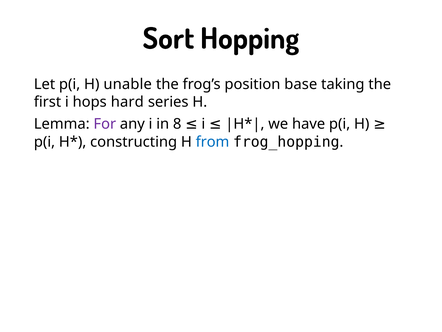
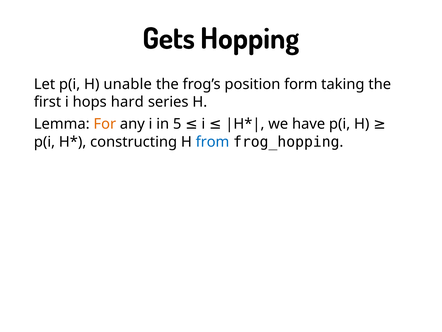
Sort: Sort -> Gets
base: base -> form
For colour: purple -> orange
8: 8 -> 5
